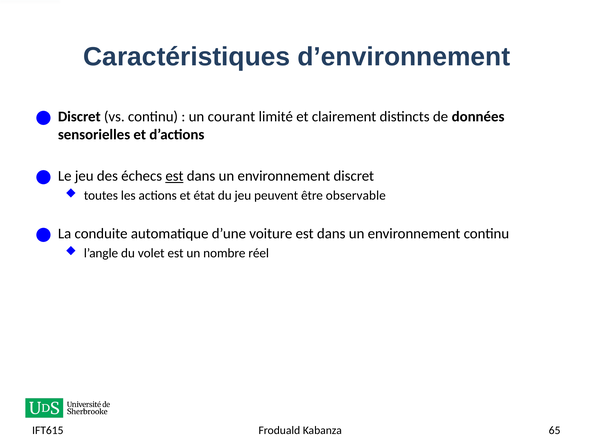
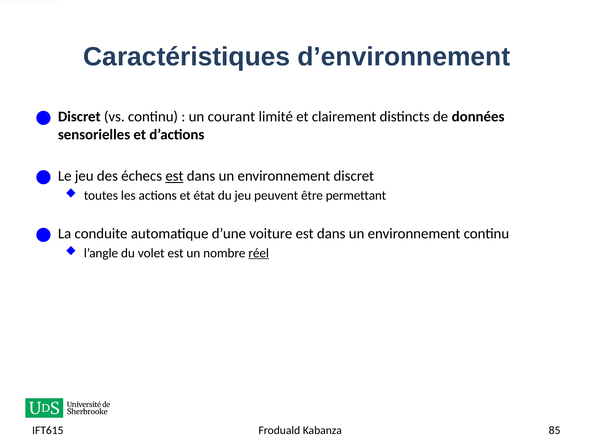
observable: observable -> permettant
réel underline: none -> present
65: 65 -> 85
